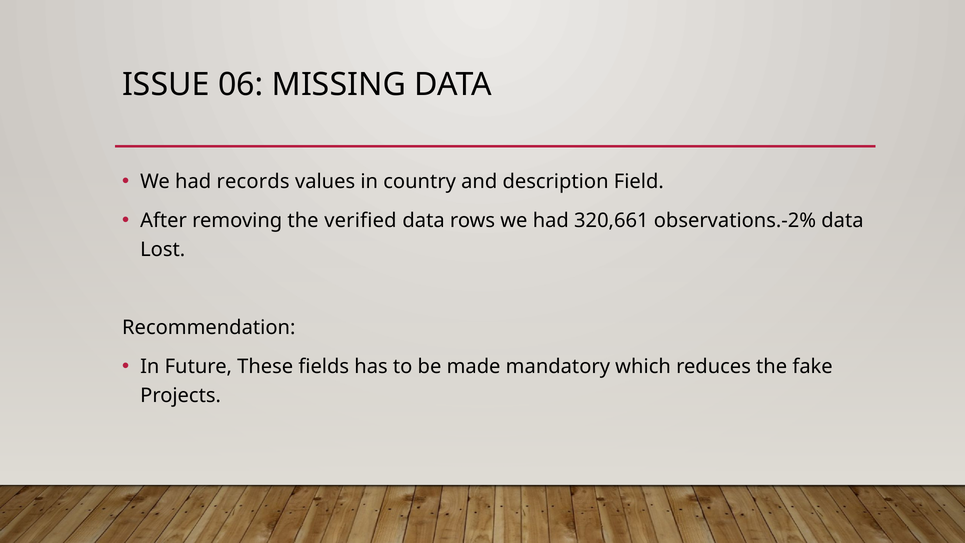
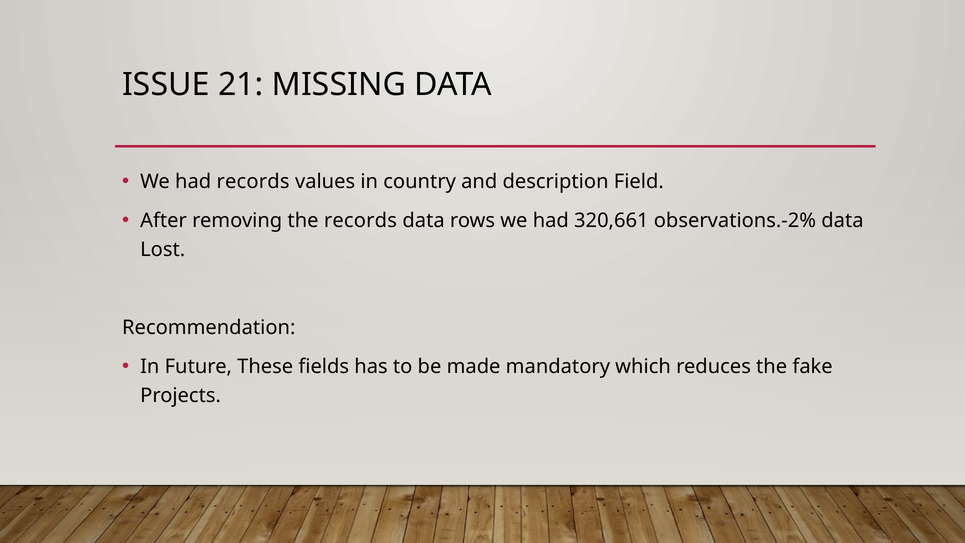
06: 06 -> 21
the verified: verified -> records
